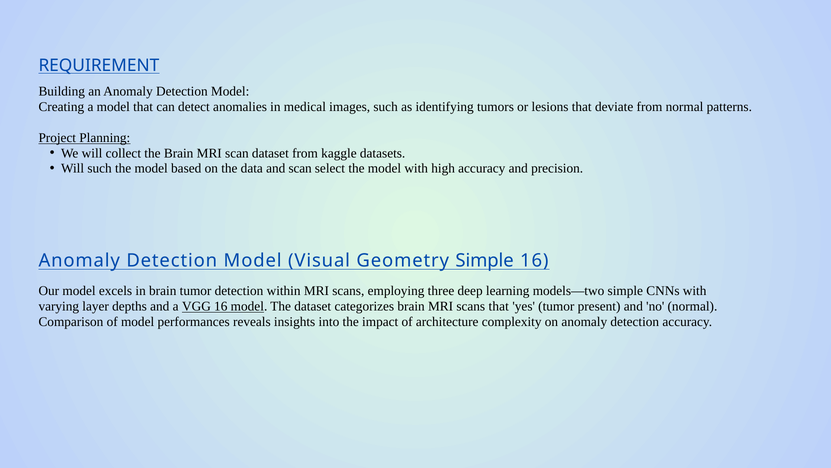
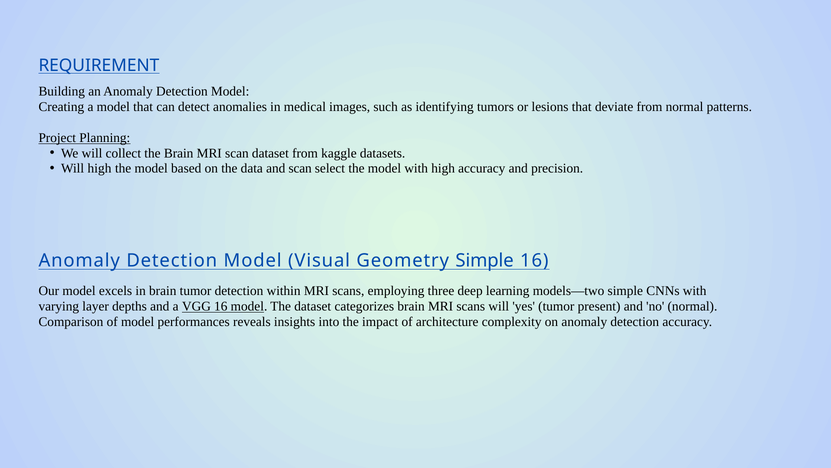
Will such: such -> high
scans that: that -> will
